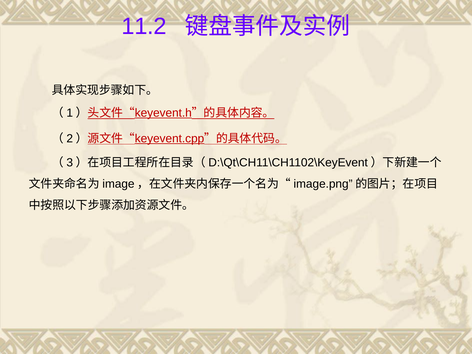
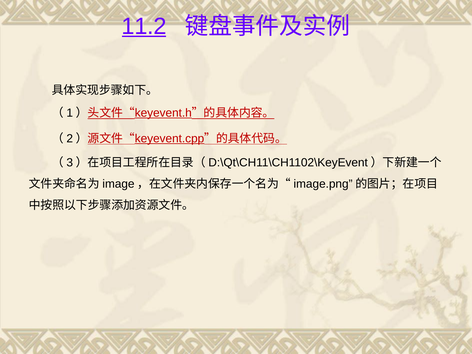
11.2 underline: none -> present
